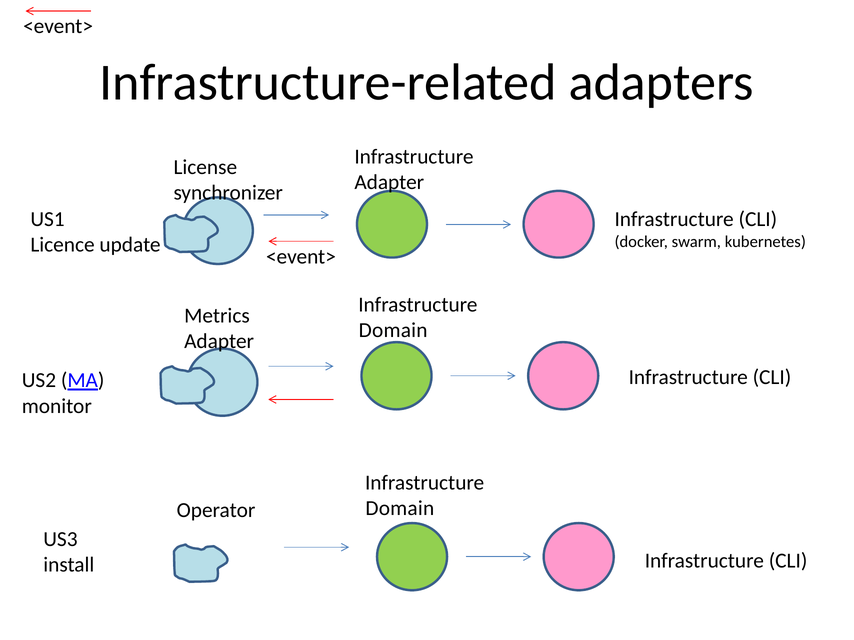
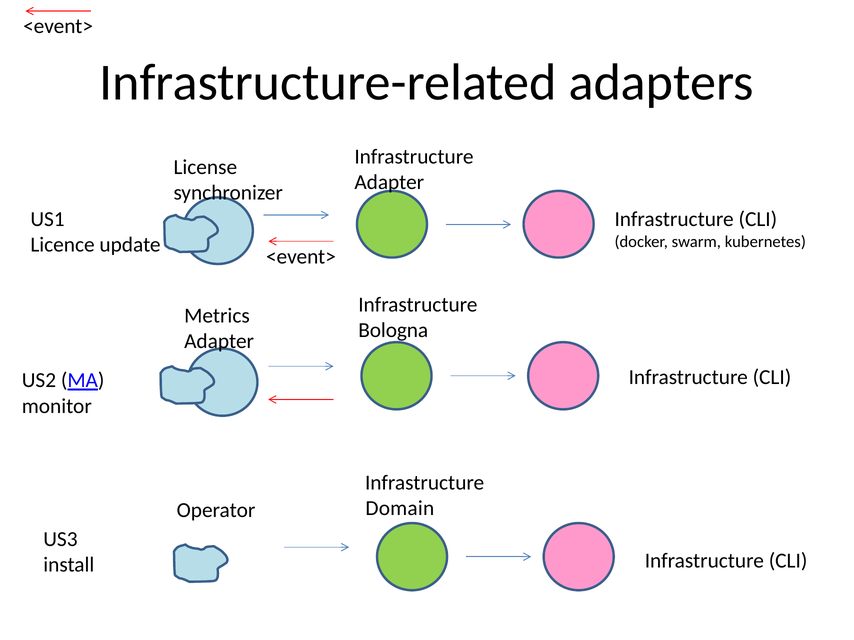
Domain at (393, 331): Domain -> Bologna
